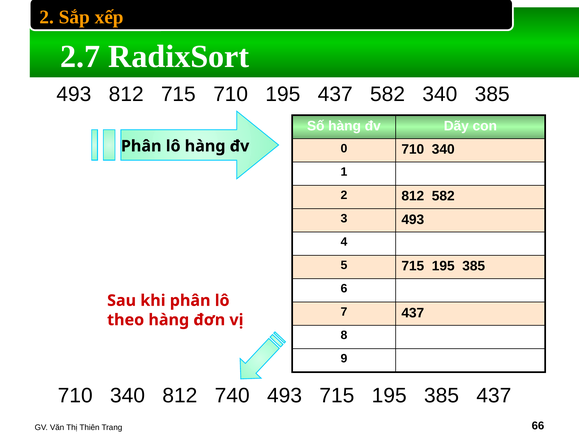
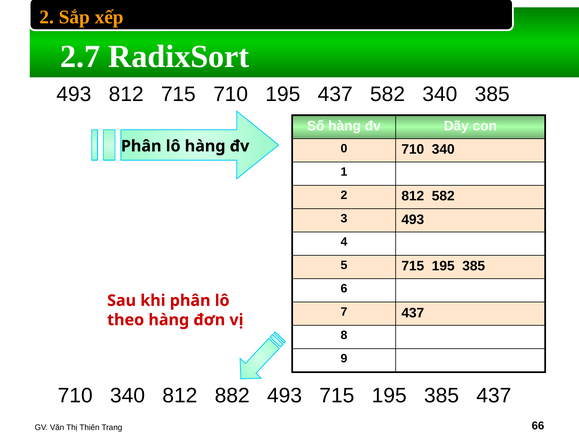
740: 740 -> 882
